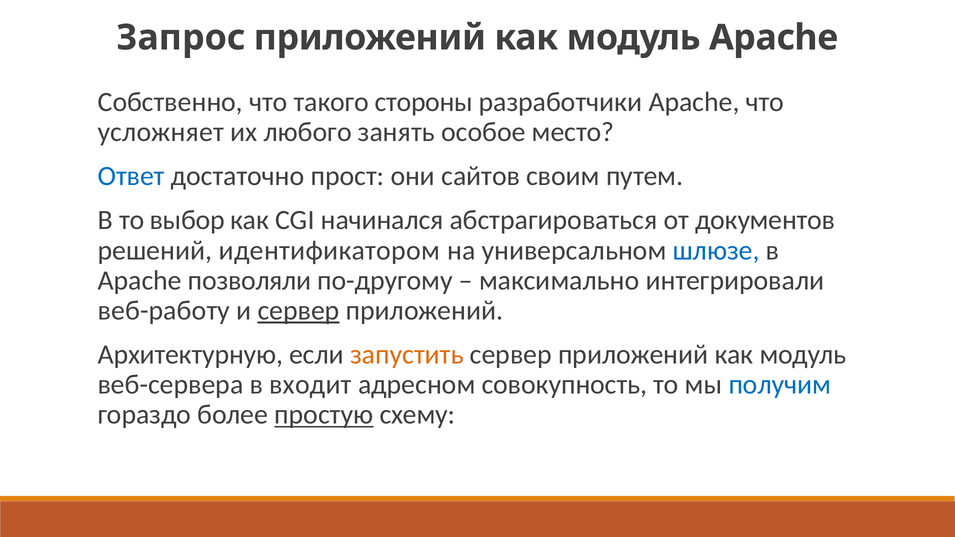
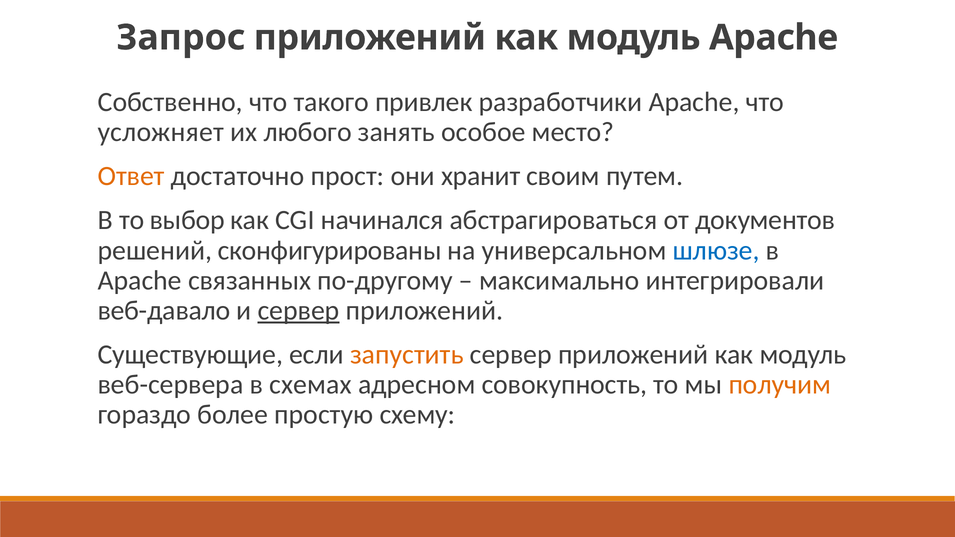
стороны: стороны -> привлек
Ответ colour: blue -> orange
сайтов: сайтов -> хранит
идентификатором: идентификатором -> сконфигурированы
позволяли: позволяли -> связанных
веб-работу: веб-работу -> веб-давало
Архитектурную: Архитектурную -> Существующие
входит: входит -> схемах
получим colour: blue -> orange
простую underline: present -> none
